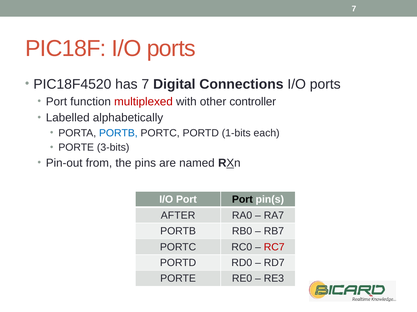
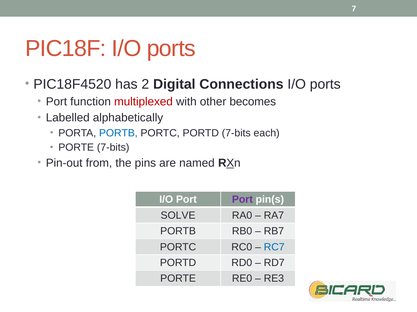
has 7: 7 -> 2
controller: controller -> becomes
PORTD 1-bits: 1-bits -> 7-bits
PORTE 3-bits: 3-bits -> 7-bits
Port at (242, 200) colour: black -> purple
AFTER: AFTER -> SOLVE
RC7 colour: red -> blue
